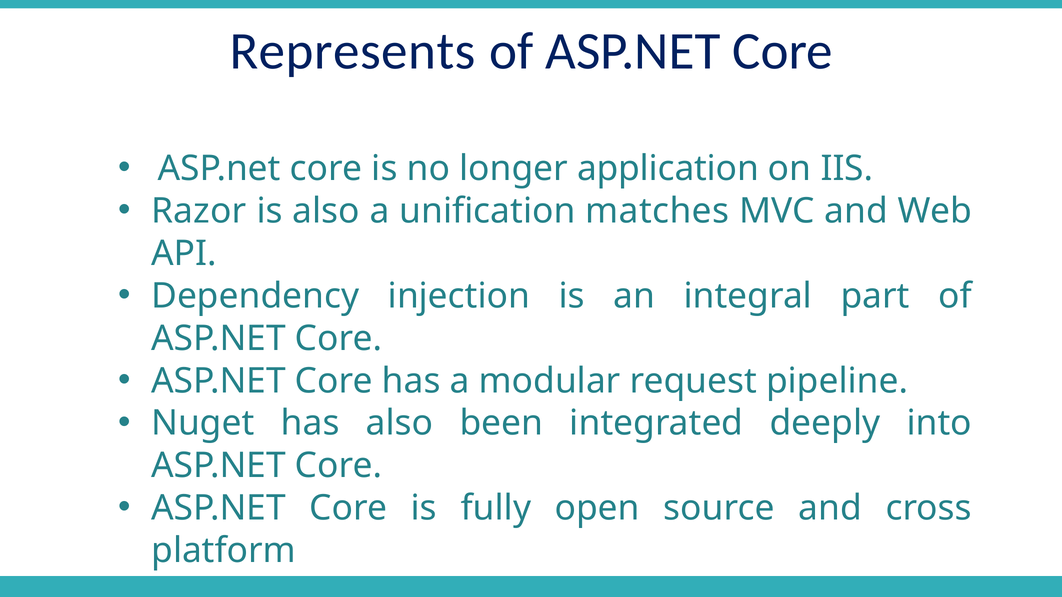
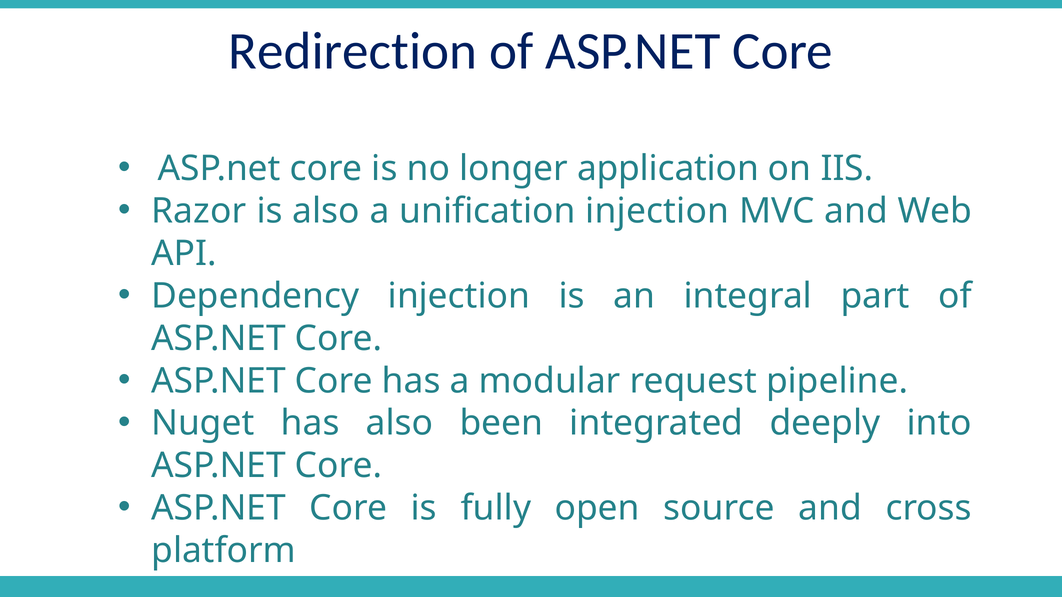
Represents: Represents -> Redirection
unification matches: matches -> injection
